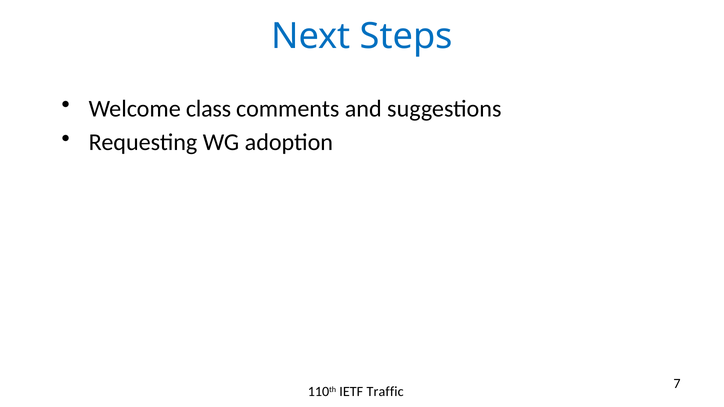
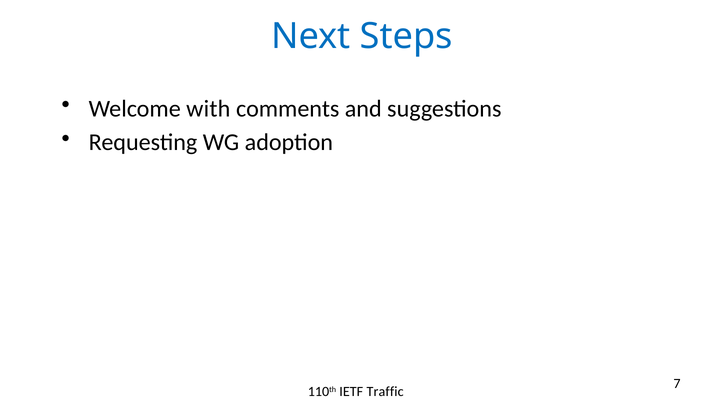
class: class -> with
